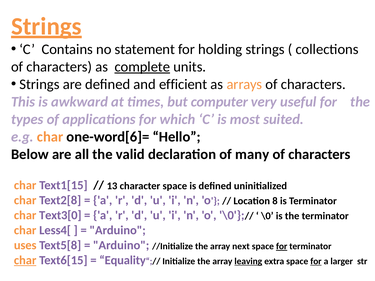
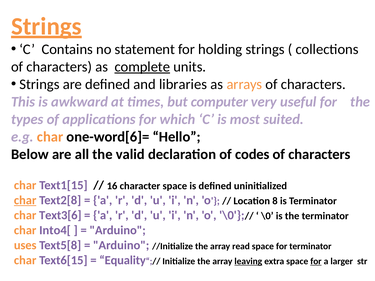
efficient: efficient -> libraries
many: many -> codes
13: 13 -> 16
char at (25, 201) underline: none -> present
Text3[0: Text3[0 -> Text3[6
Less4[: Less4[ -> Into4[
next: next -> read
for at (282, 247) underline: present -> none
char at (25, 261) underline: present -> none
